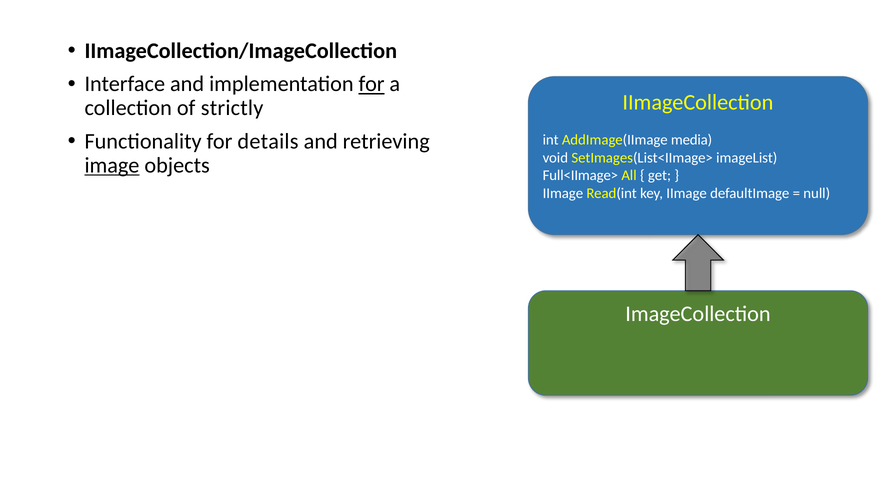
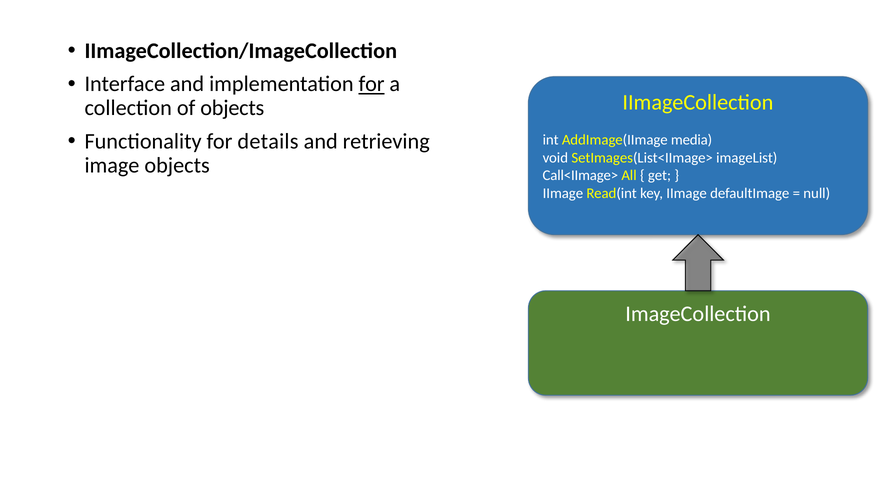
of strictly: strictly -> objects
image underline: present -> none
Full<IImage>: Full<IImage> -> Call<IImage>
